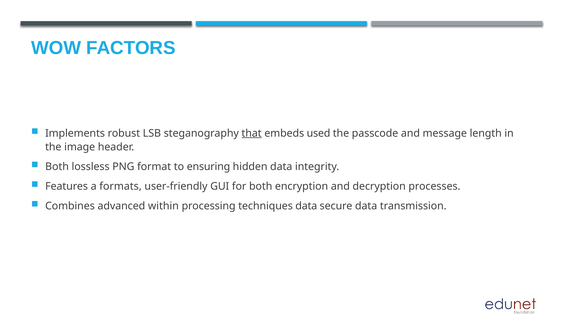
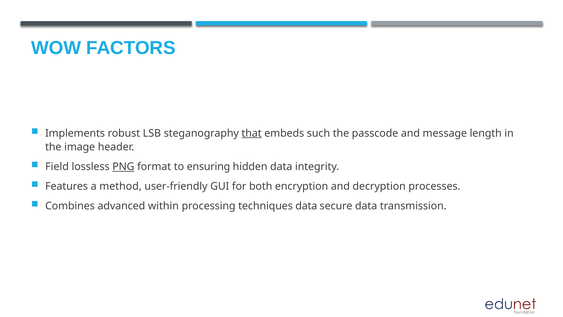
used: used -> such
Both at (57, 167): Both -> Field
PNG underline: none -> present
formats: formats -> method
